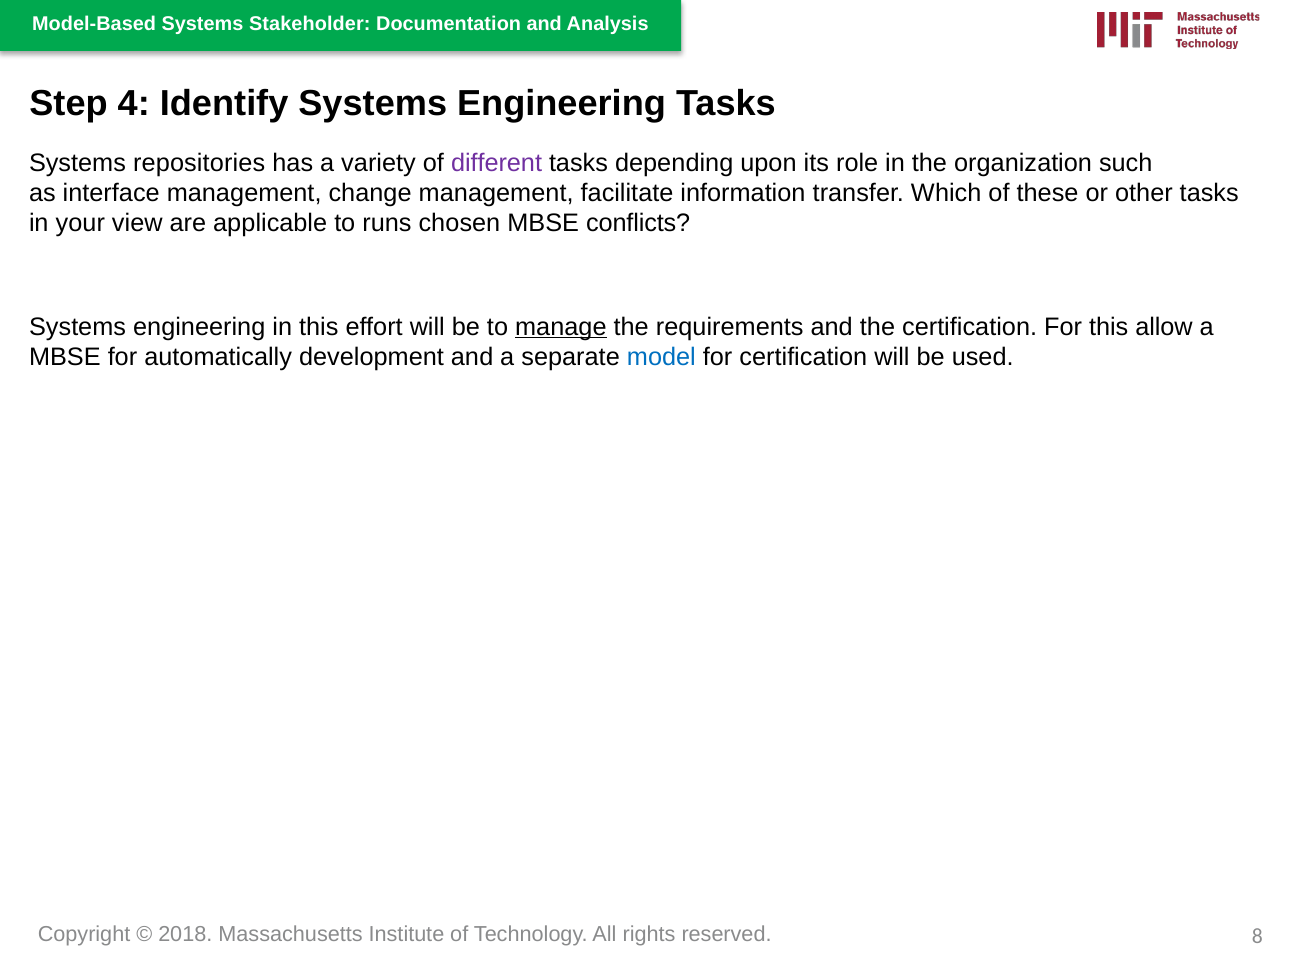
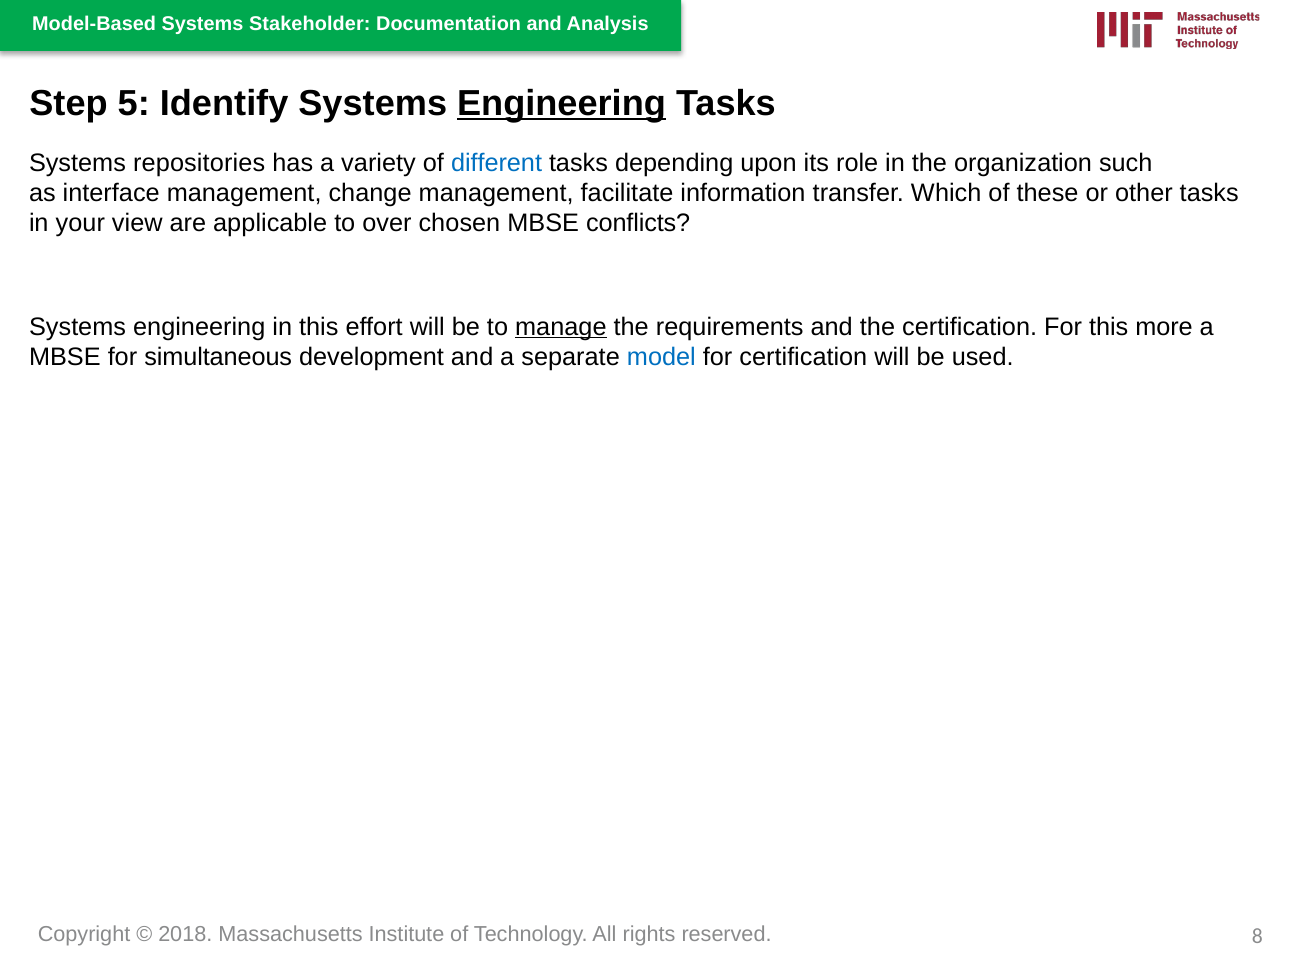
4: 4 -> 5
Engineering at (561, 103) underline: none -> present
different colour: purple -> blue
runs: runs -> over
allow: allow -> more
automatically: automatically -> simultaneous
